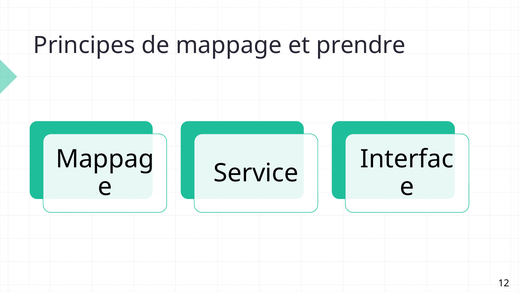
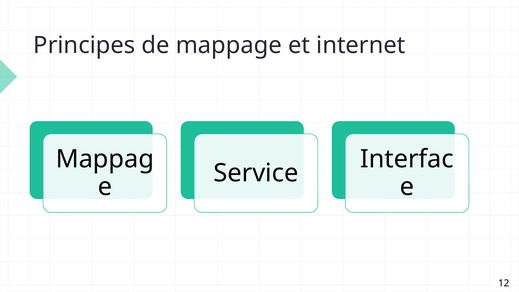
prendre: prendre -> internet
